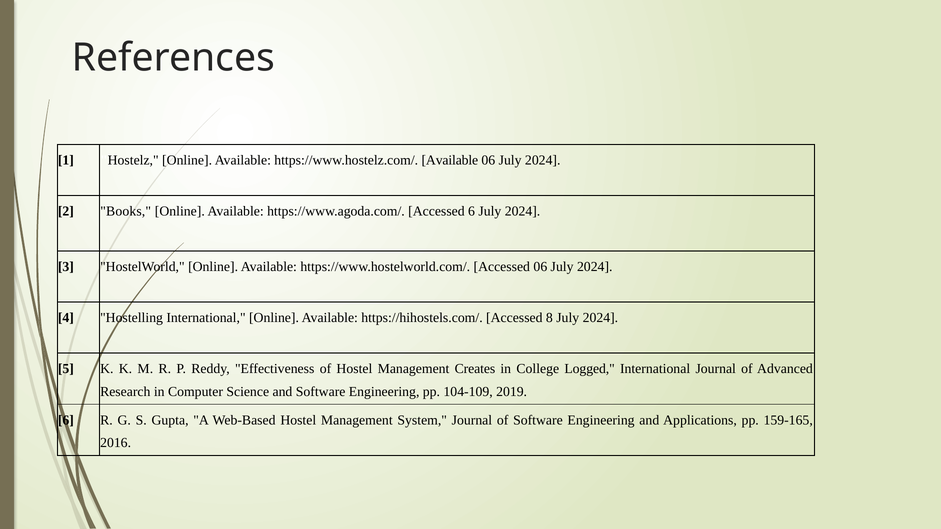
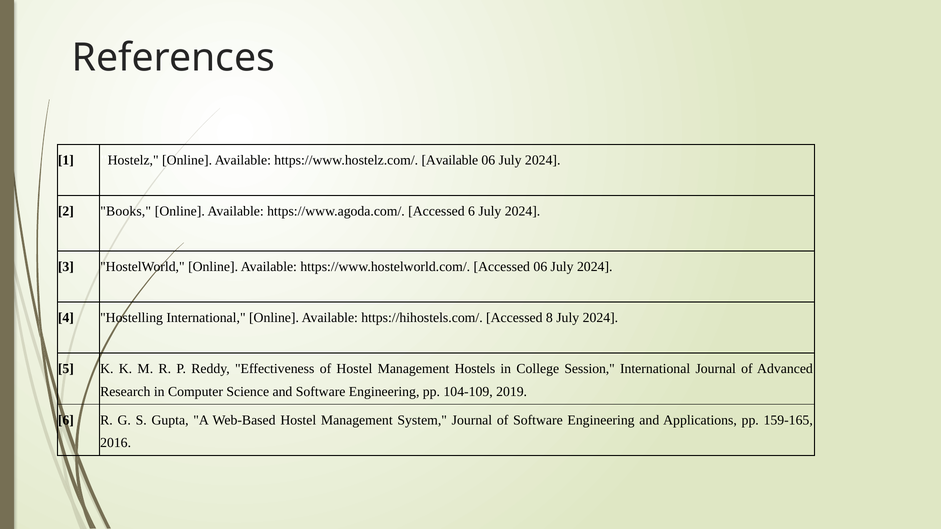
Creates: Creates -> Hostels
Logged: Logged -> Session
